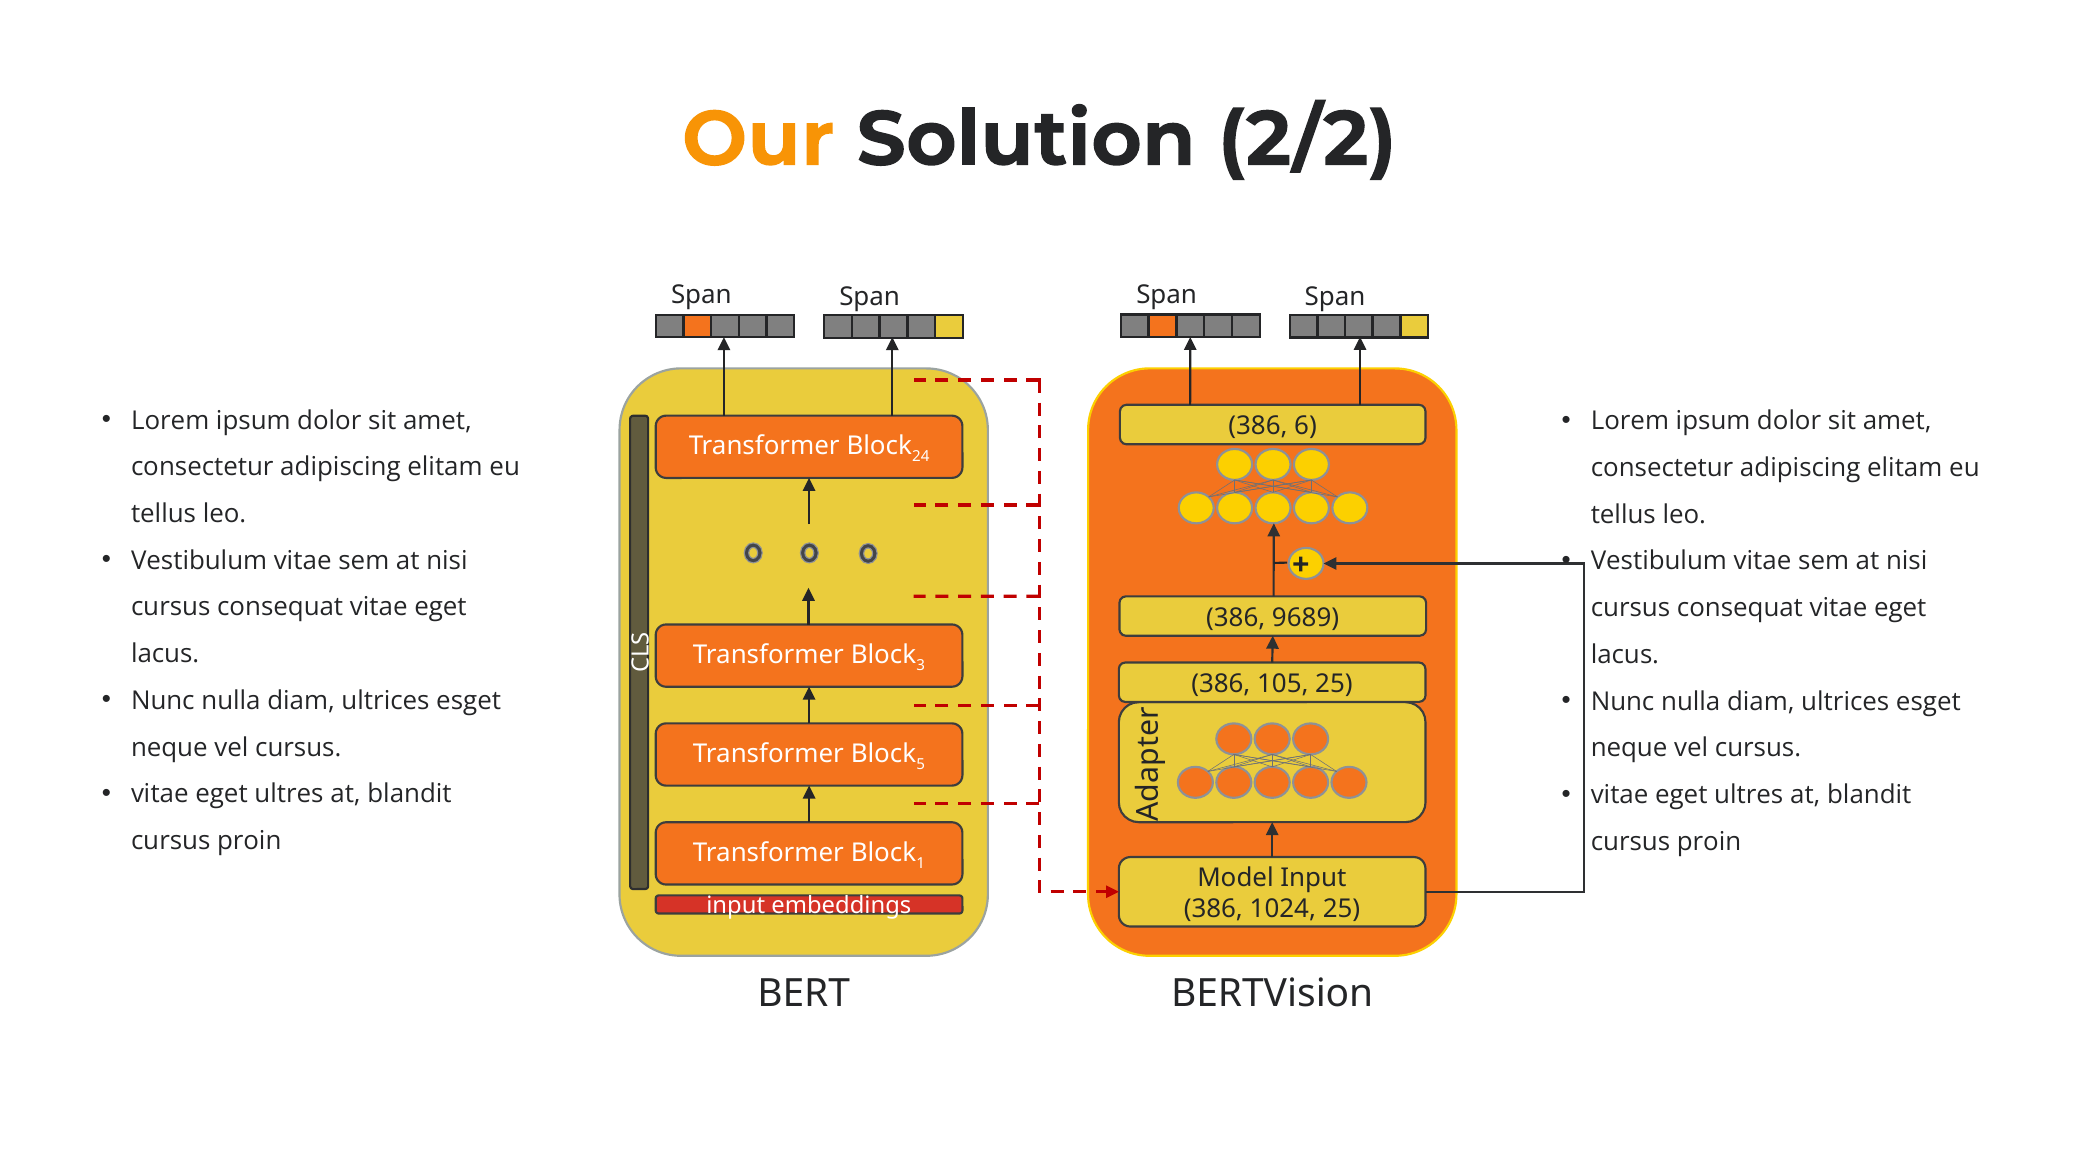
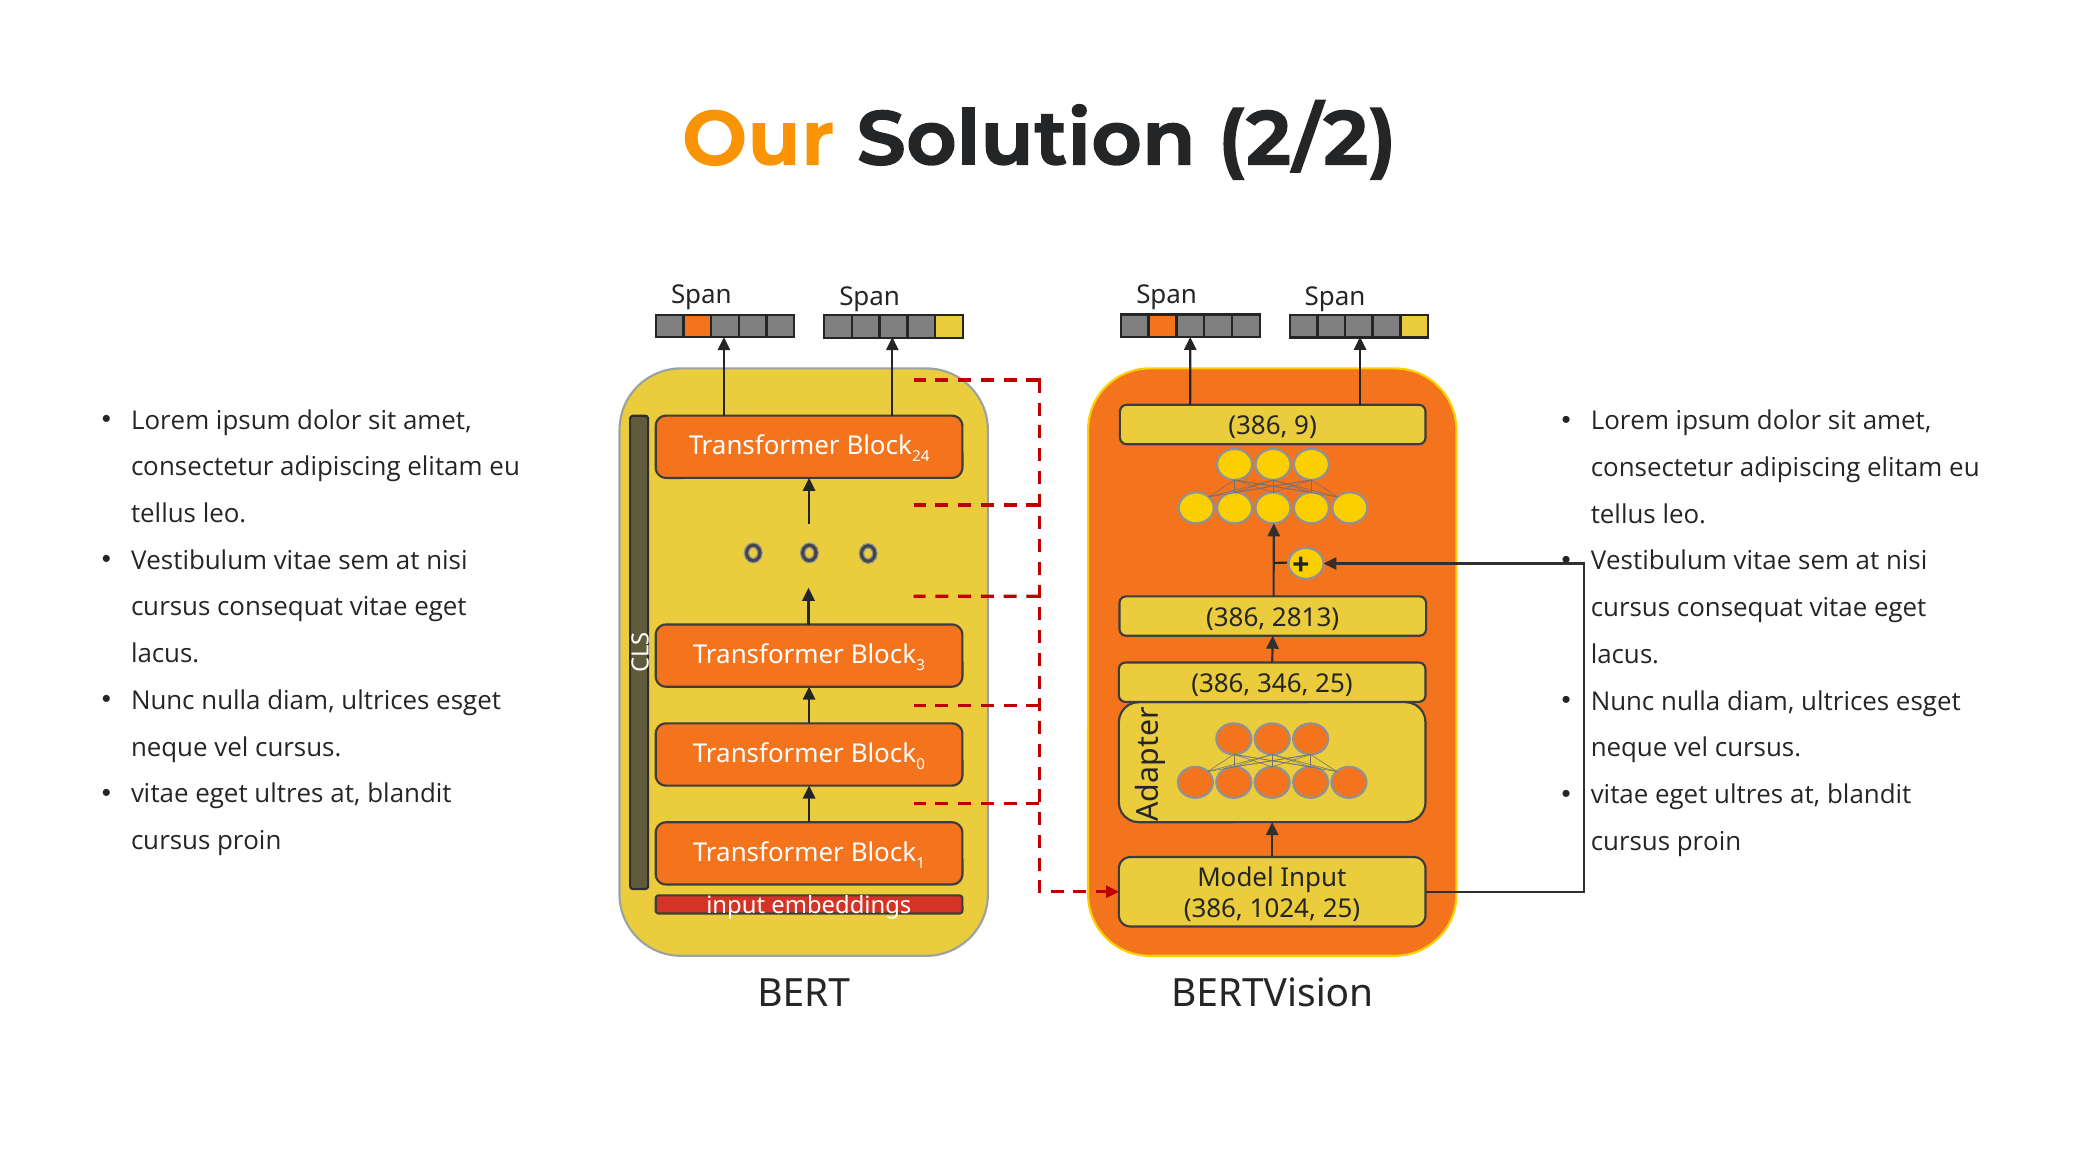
6: 6 -> 9
9689: 9689 -> 2813
105: 105 -> 346
5: 5 -> 0
